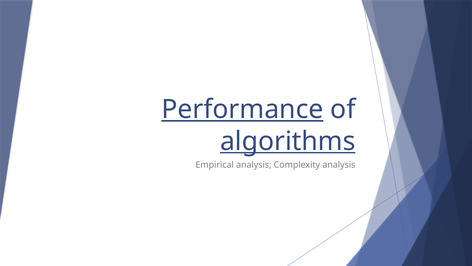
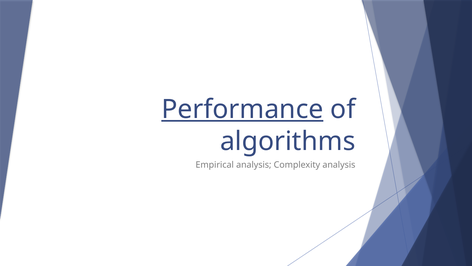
algorithms underline: present -> none
